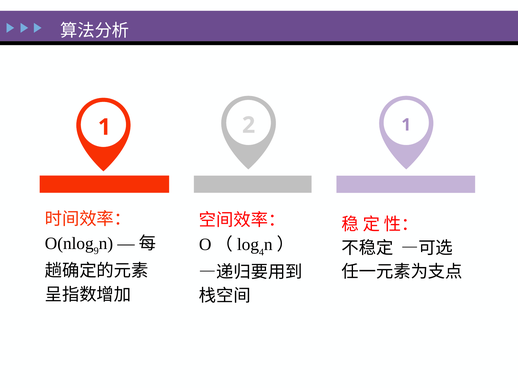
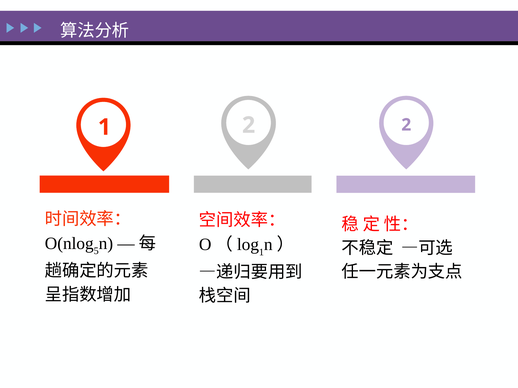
2 1: 1 -> 2
9: 9 -> 5
4 at (261, 252): 4 -> 1
